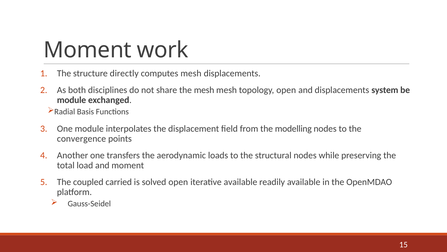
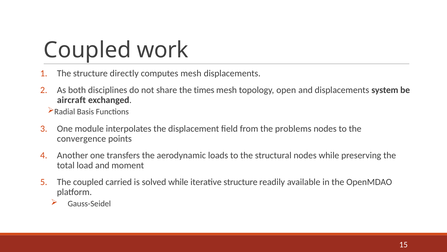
Moment at (88, 50): Moment -> Coupled
the mesh: mesh -> times
module at (72, 100): module -> aircraft
modelling: modelling -> problems
solved open: open -> while
iterative available: available -> structure
